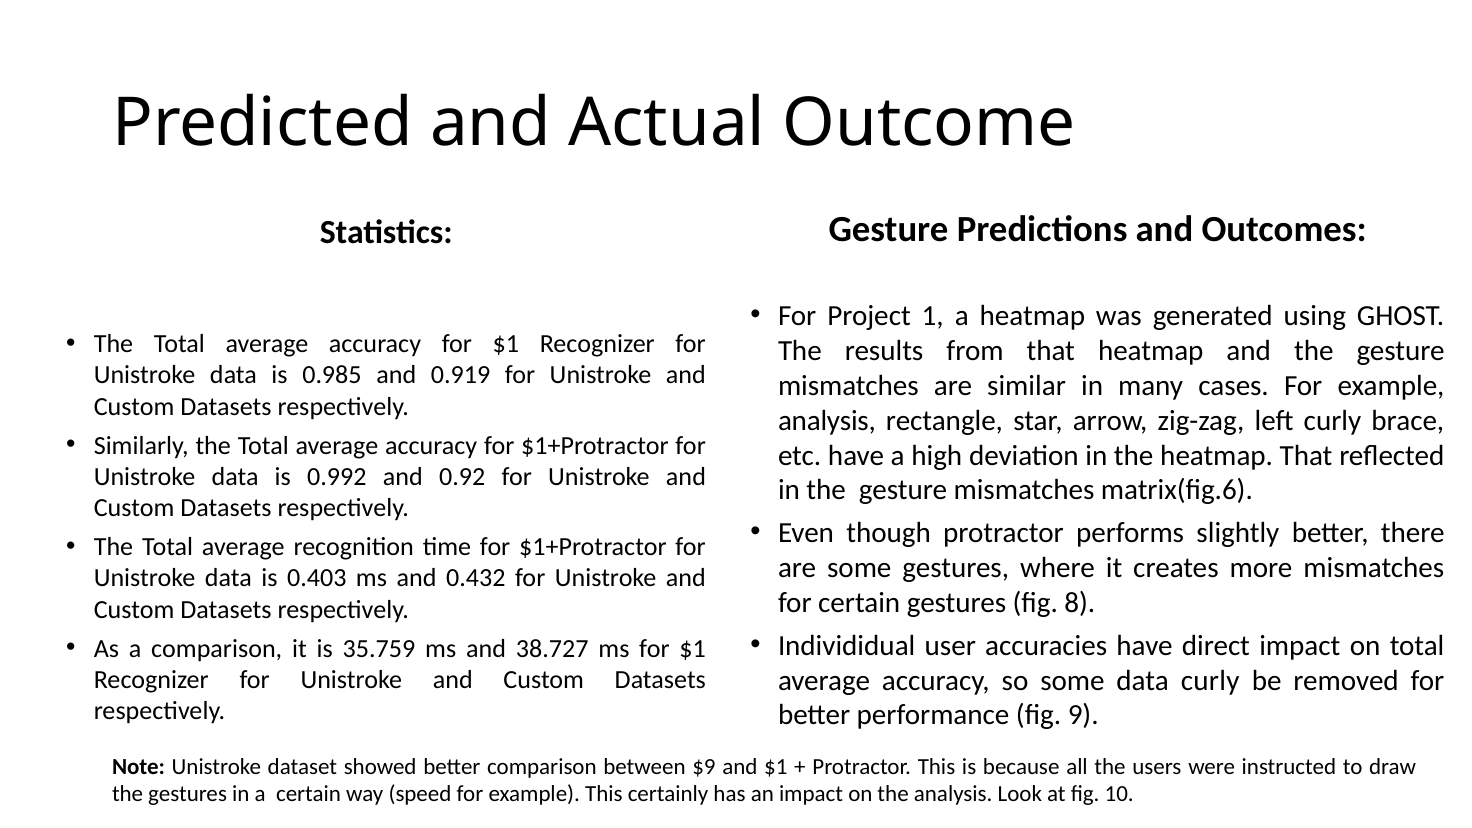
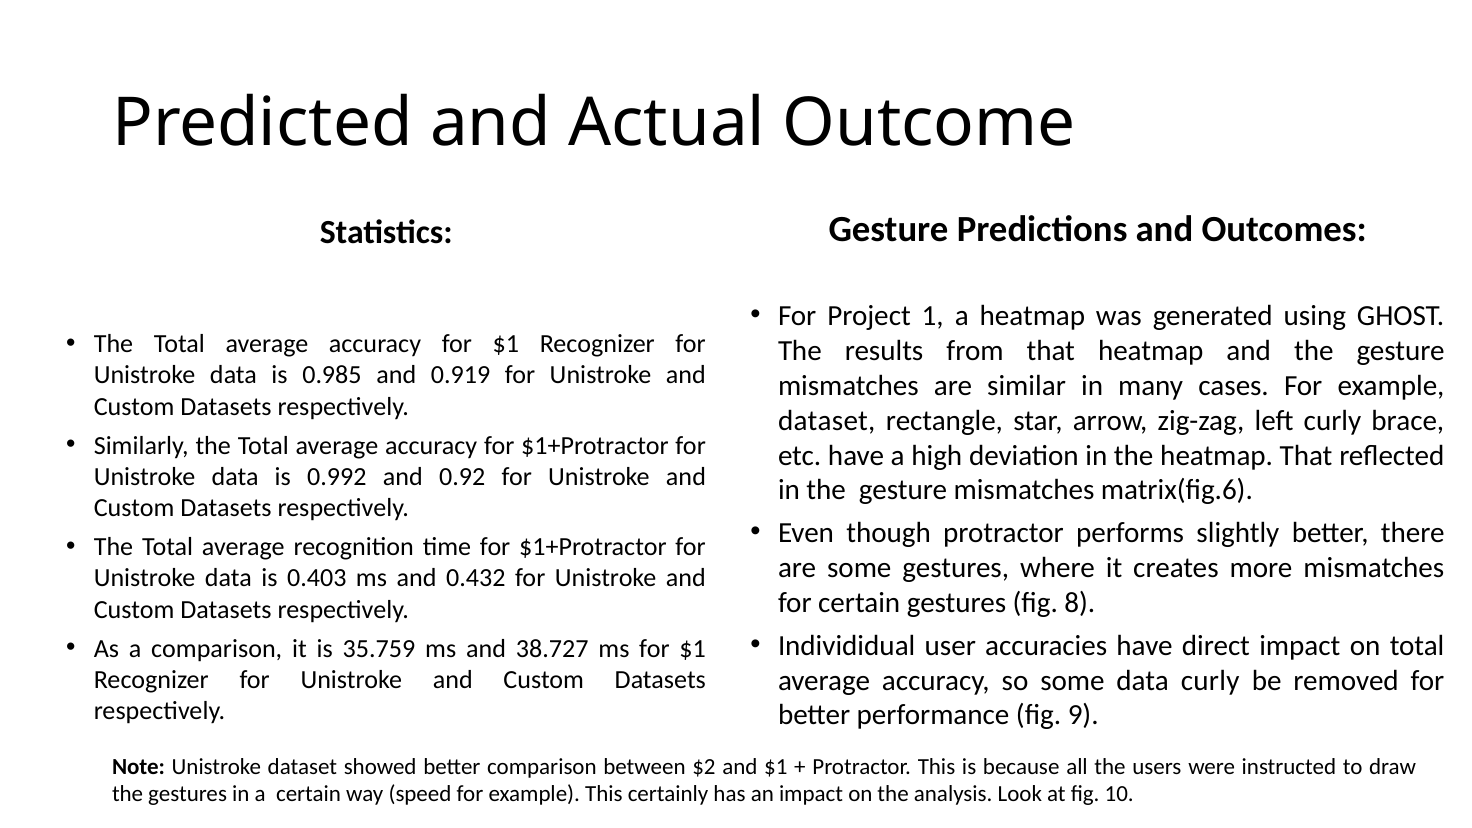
analysis at (827, 420): analysis -> dataset
$9: $9 -> $2
